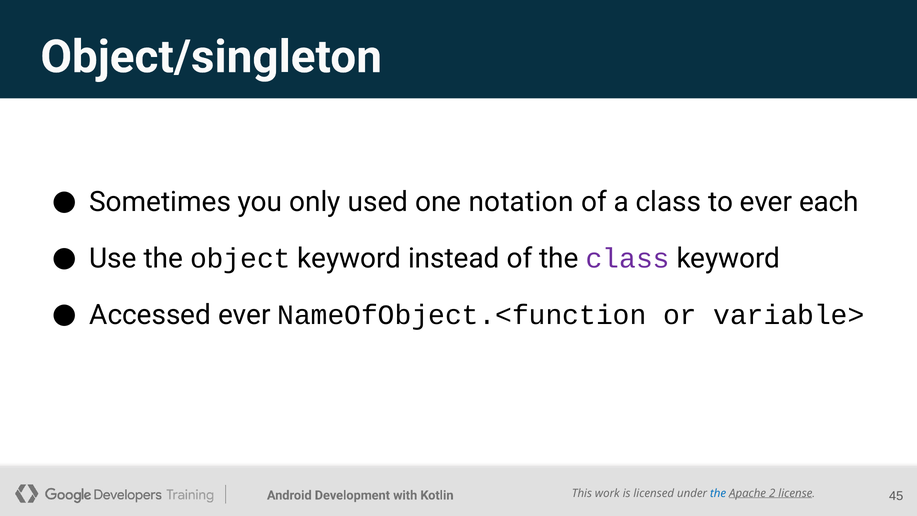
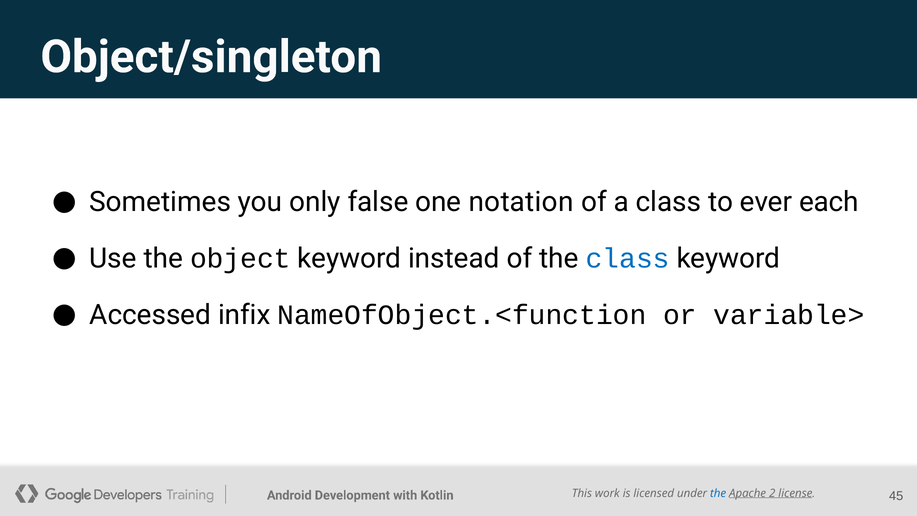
used: used -> false
class at (628, 258) colour: purple -> blue
Accessed ever: ever -> infix
